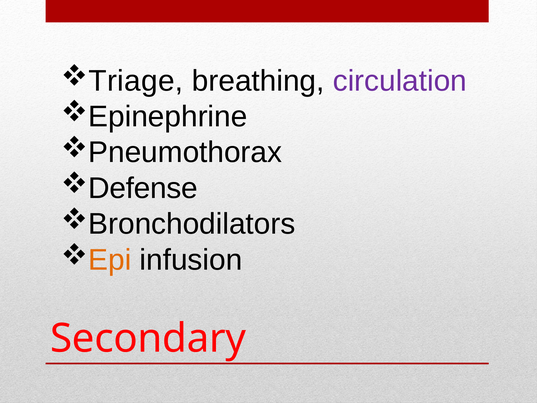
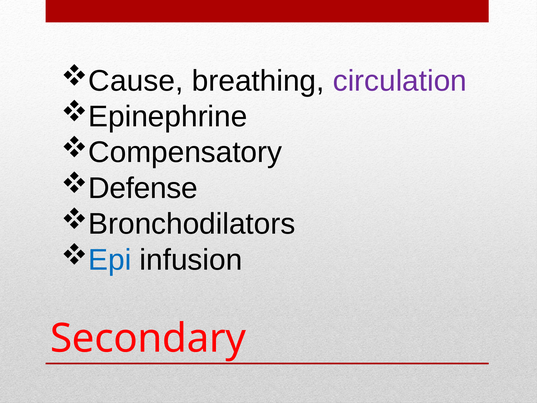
Triage: Triage -> Cause
Pneumothorax: Pneumothorax -> Compensatory
Epi colour: orange -> blue
